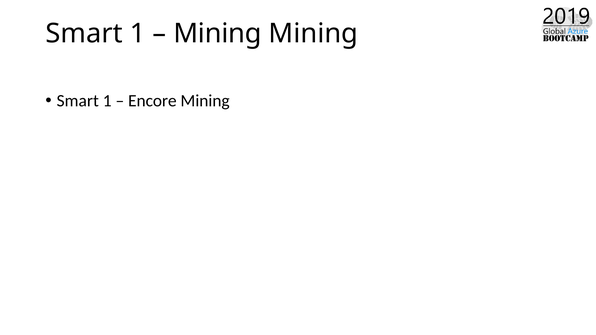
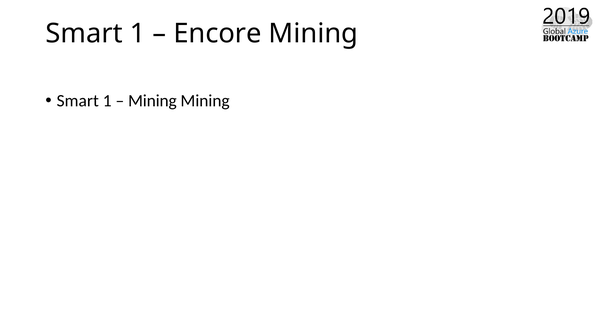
Mining at (218, 34): Mining -> Encore
Encore at (152, 101): Encore -> Mining
